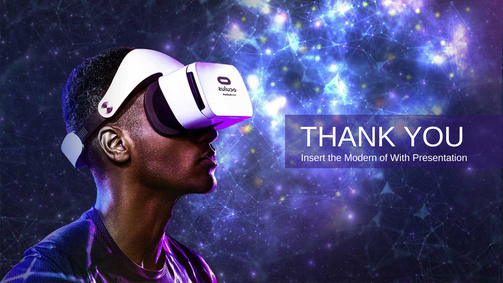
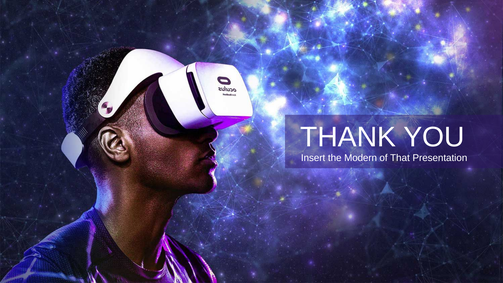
With: With -> That
